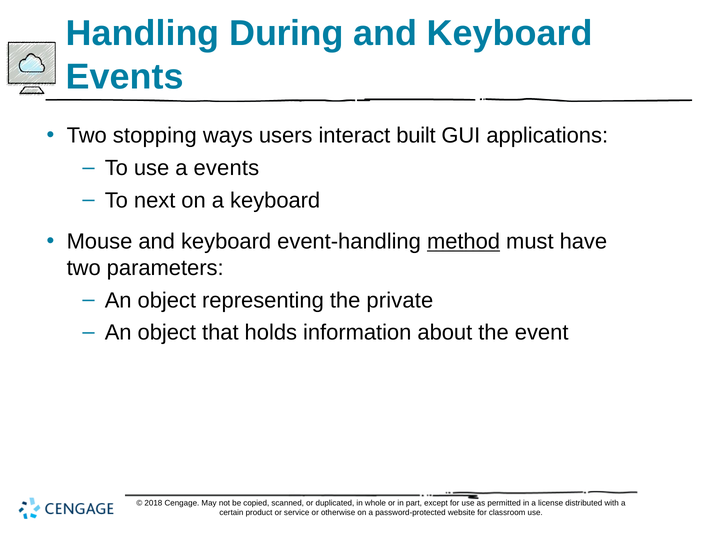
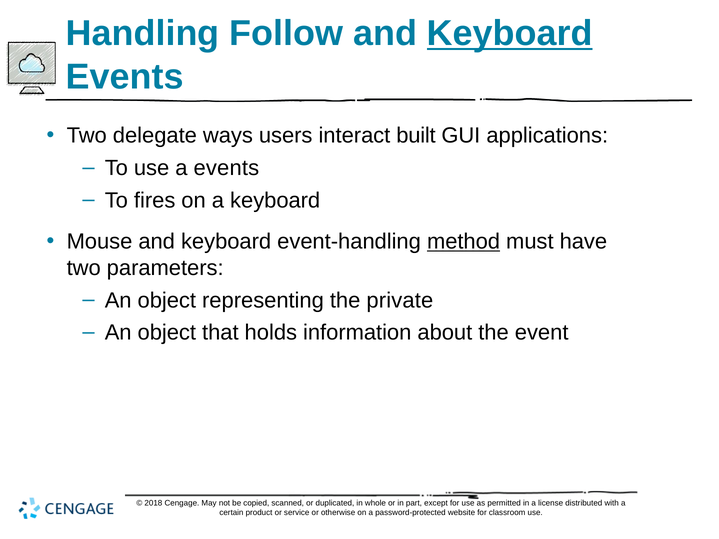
During: During -> Follow
Keyboard at (510, 34) underline: none -> present
stopping: stopping -> delegate
next: next -> fires
